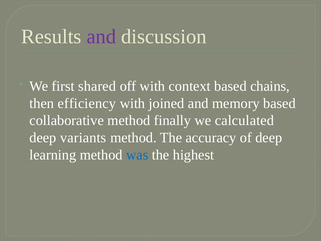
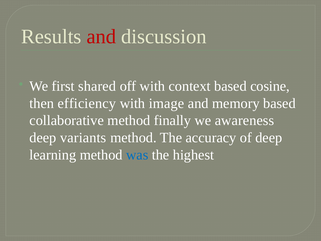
and at (101, 37) colour: purple -> red
chains: chains -> cosine
joined: joined -> image
calculated: calculated -> awareness
